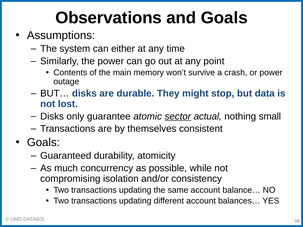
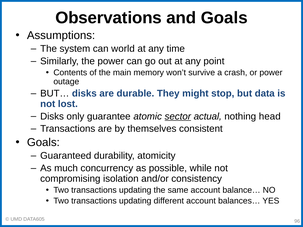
either: either -> world
small: small -> head
